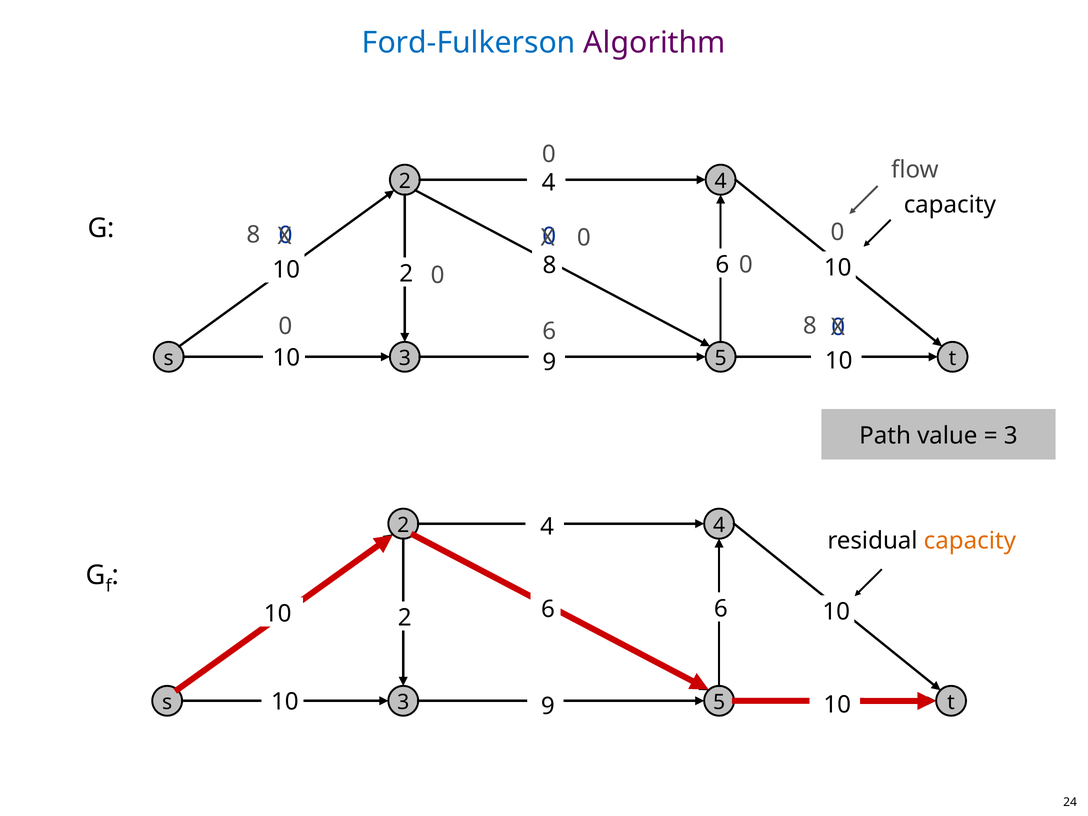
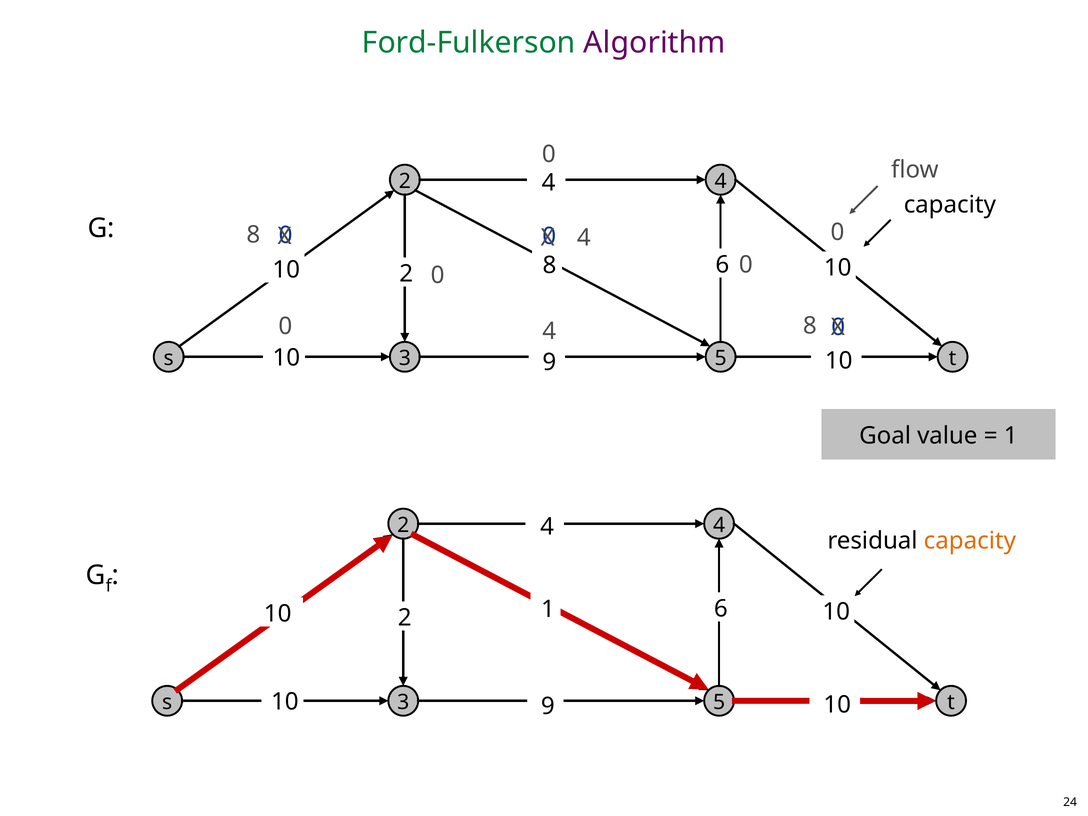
Ford-Fulkerson colour: blue -> green
0 at (584, 238): 0 -> 4
0 6: 6 -> 4
Path: Path -> Goal
3 at (1011, 436): 3 -> 1
6 at (548, 609): 6 -> 1
